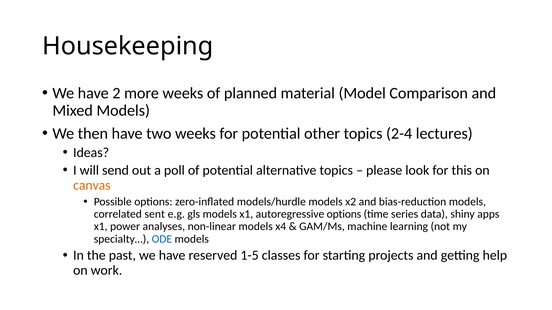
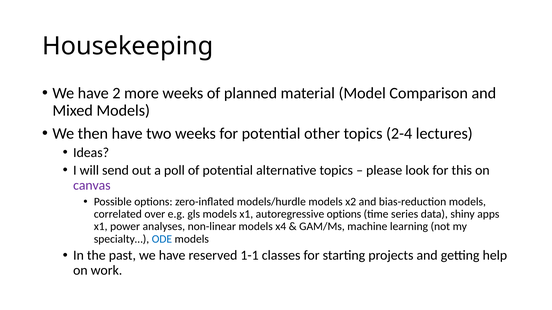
canvas colour: orange -> purple
sent: sent -> over
1-5: 1-5 -> 1-1
